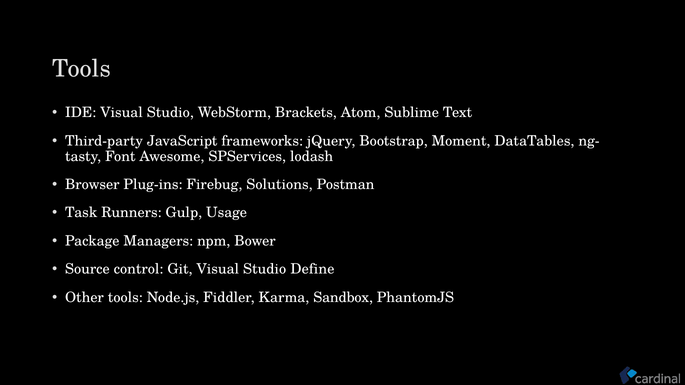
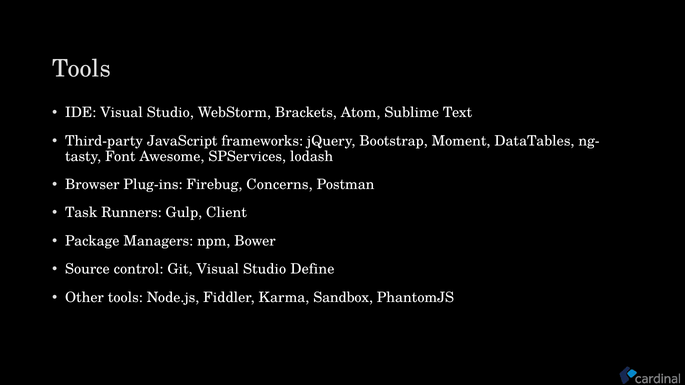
Solutions: Solutions -> Concerns
Usage: Usage -> Client
